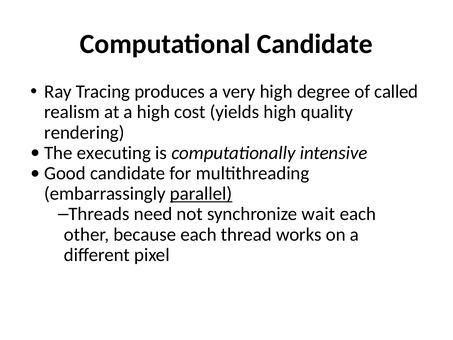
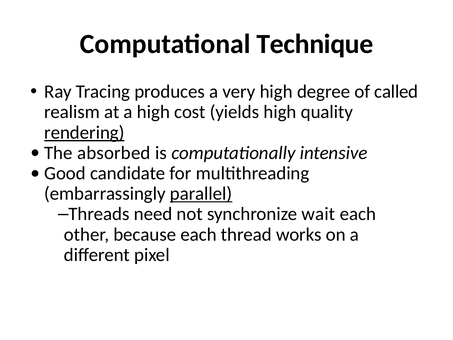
Computational Candidate: Candidate -> Technique
rendering underline: none -> present
executing: executing -> absorbed
